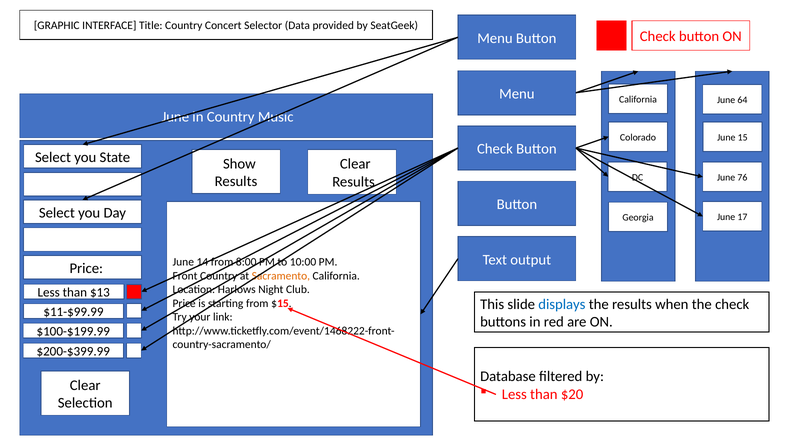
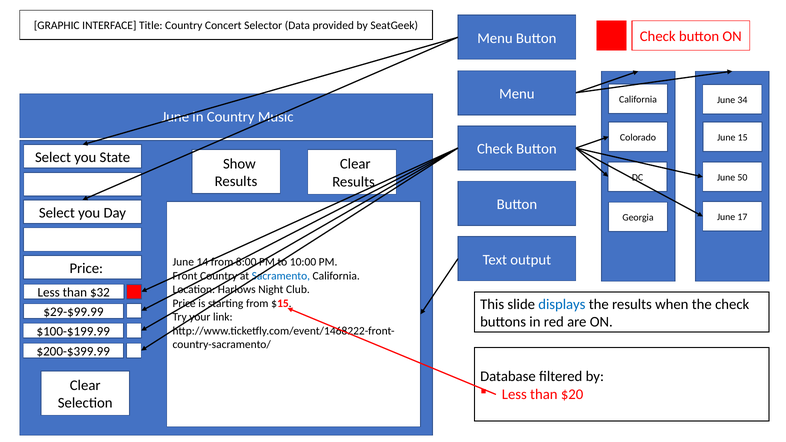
64: 64 -> 34
76: 76 -> 50
Sacramento colour: orange -> blue
$13: $13 -> $32
$11-$99.99: $11-$99.99 -> $29-$99.99
